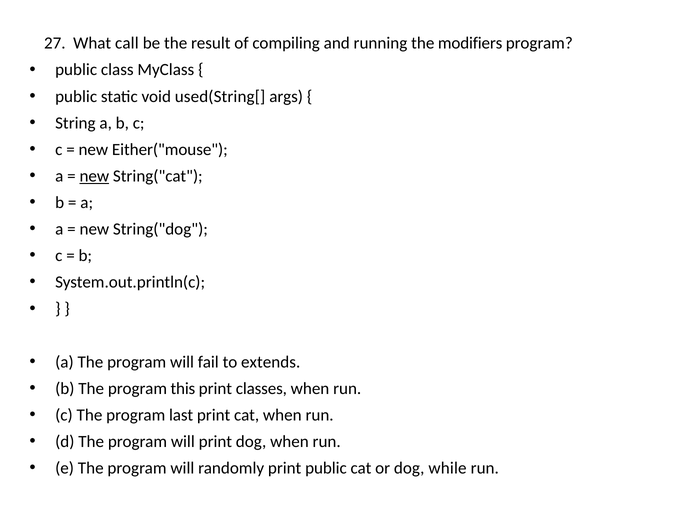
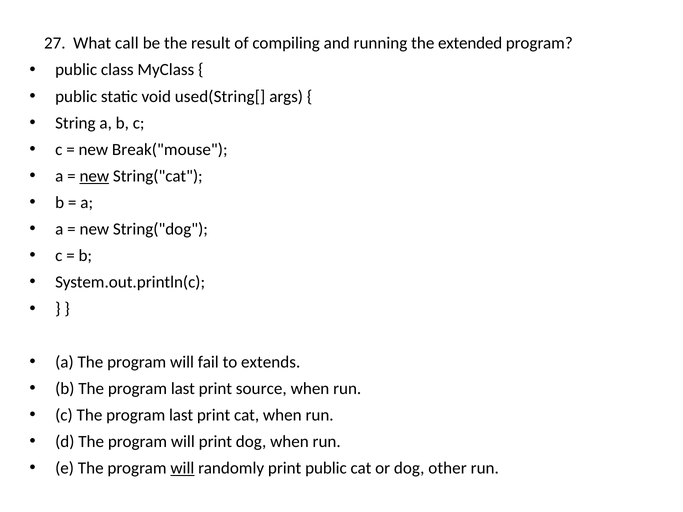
modifiers: modifiers -> extended
Either("mouse: Either("mouse -> Break("mouse
b The program this: this -> last
classes: classes -> source
will at (182, 468) underline: none -> present
while: while -> other
